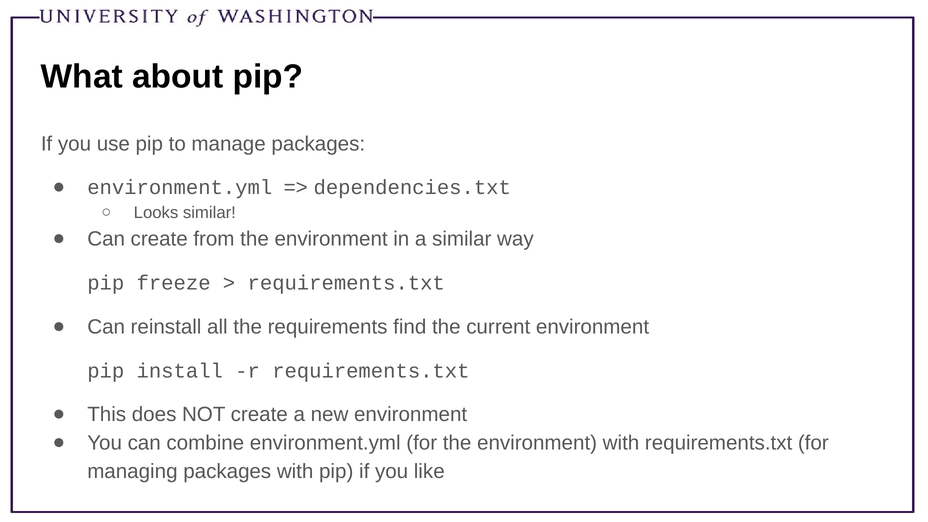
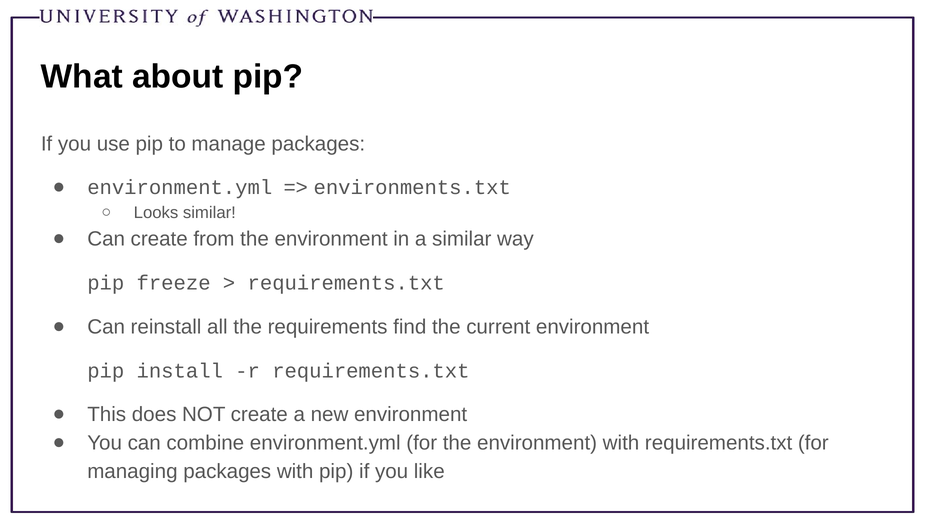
dependencies.txt: dependencies.txt -> environments.txt
